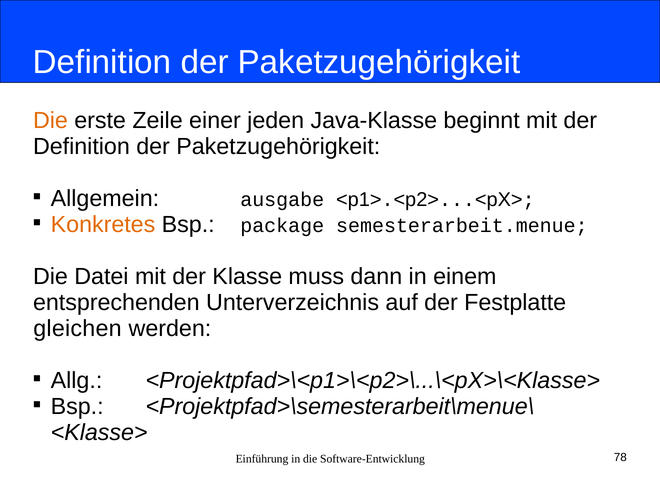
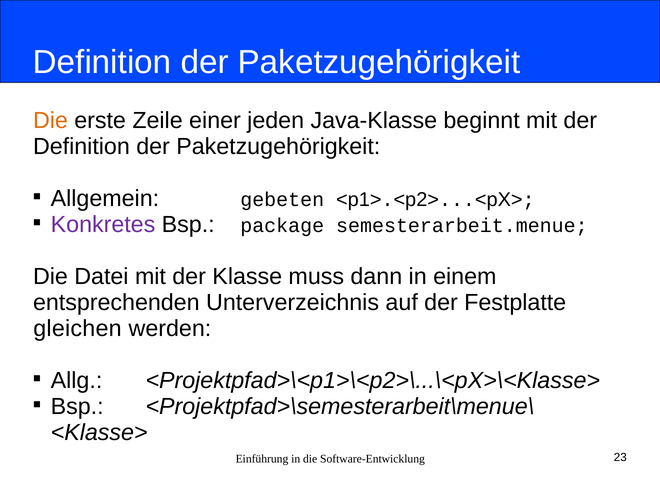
ausgabe: ausgabe -> gebeten
Konkretes colour: orange -> purple
78: 78 -> 23
